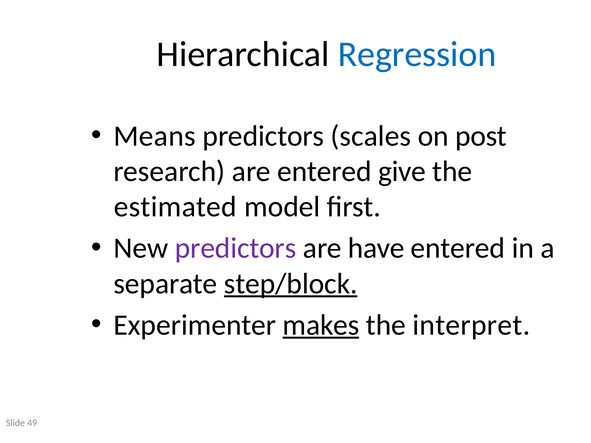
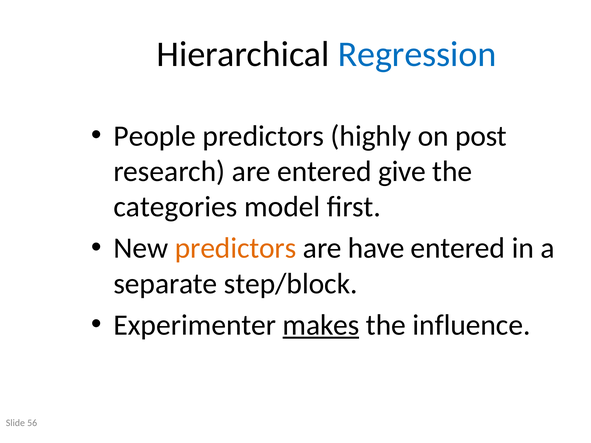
Means: Means -> People
scales: scales -> highly
estimated: estimated -> categories
predictors at (236, 248) colour: purple -> orange
step/block underline: present -> none
interpret: interpret -> influence
49: 49 -> 56
